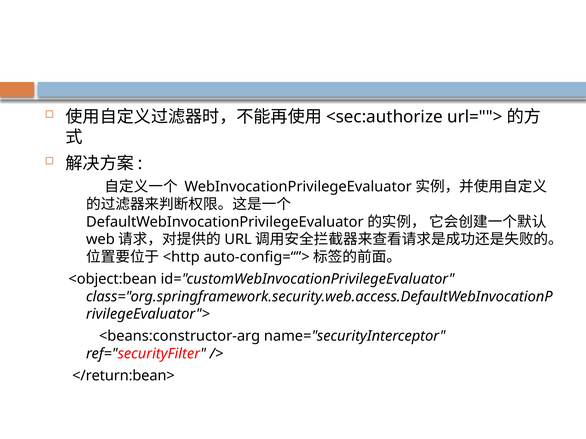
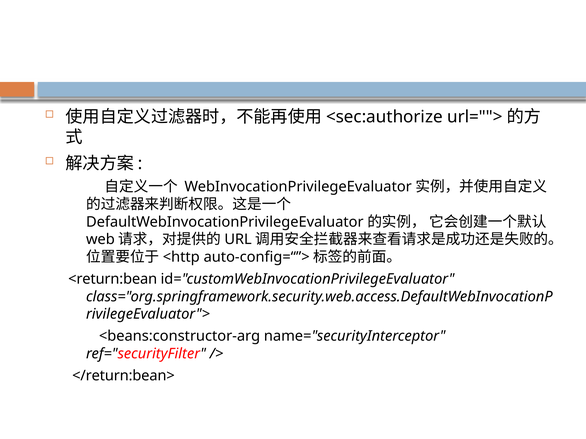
<object:bean: <object:bean -> <return:bean
